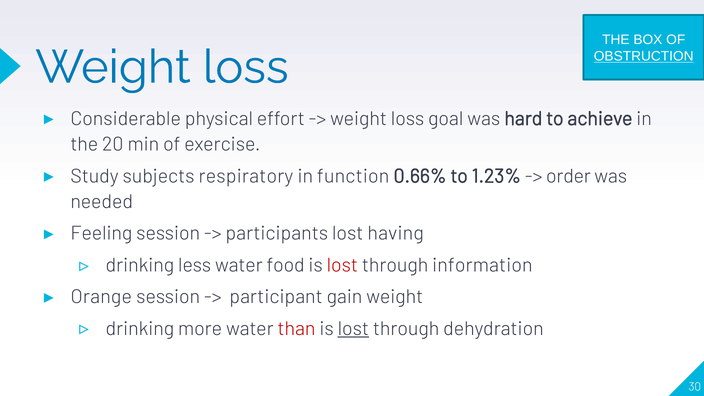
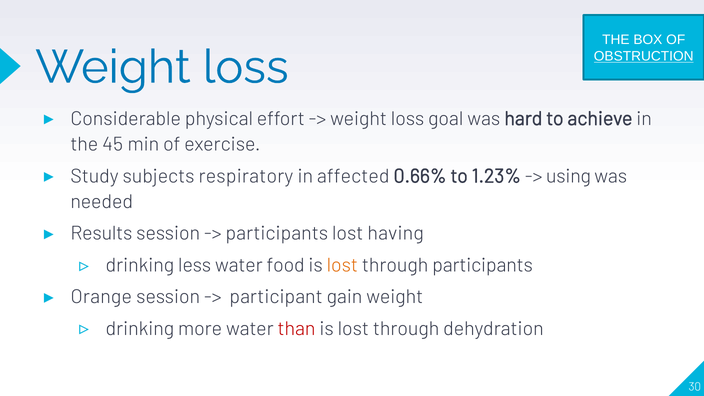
20: 20 -> 45
function: function -> affected
order: order -> using
Feeling: Feeling -> Results
lost at (342, 265) colour: red -> orange
through information: information -> participants
lost at (353, 329) underline: present -> none
